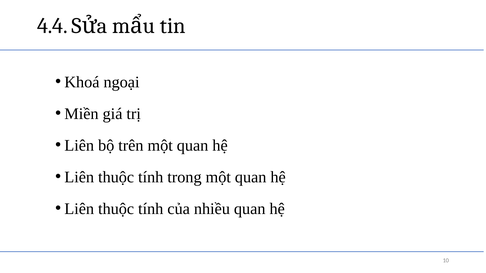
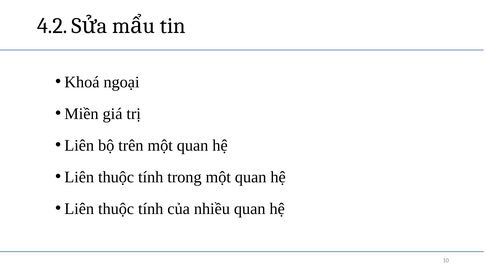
4.4: 4.4 -> 4.2
